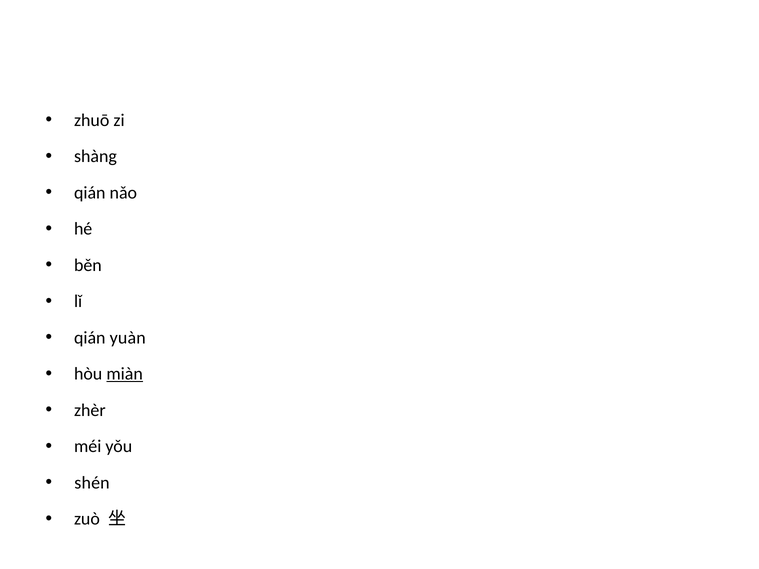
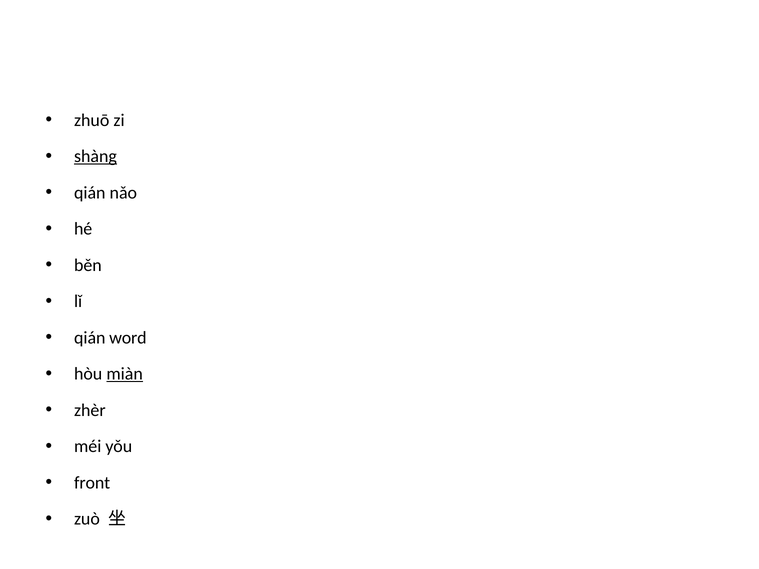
shàng underline: none -> present
yuàn: yuàn -> word
shén: shén -> front
